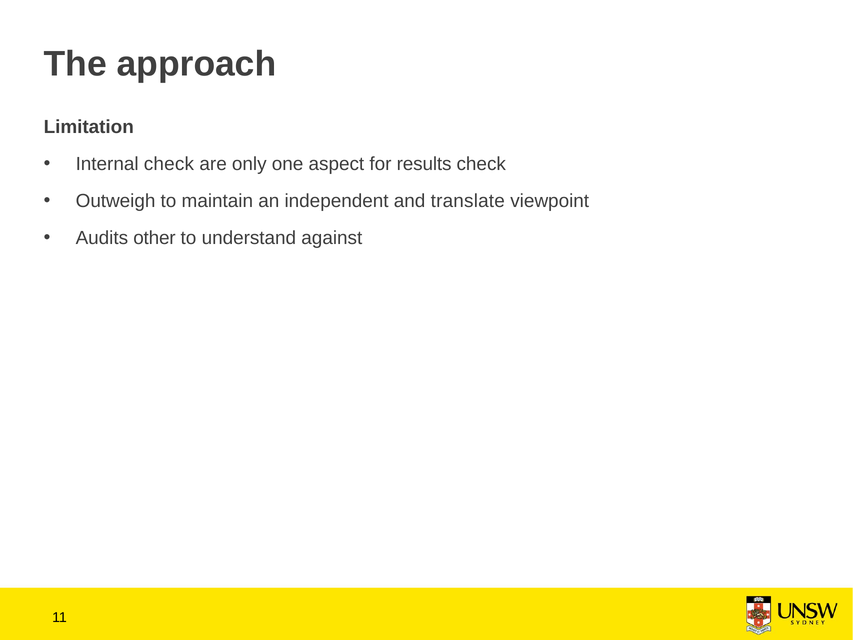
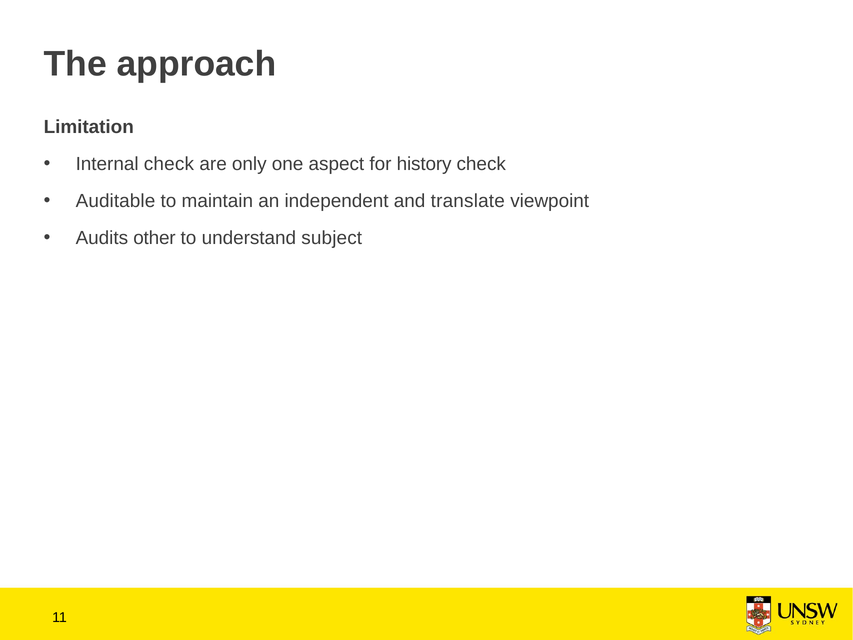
results: results -> history
Outweigh: Outweigh -> Auditable
against: against -> subject
